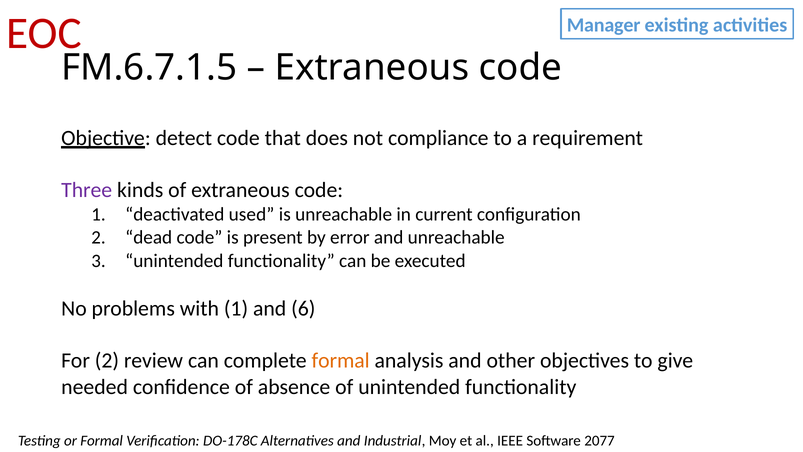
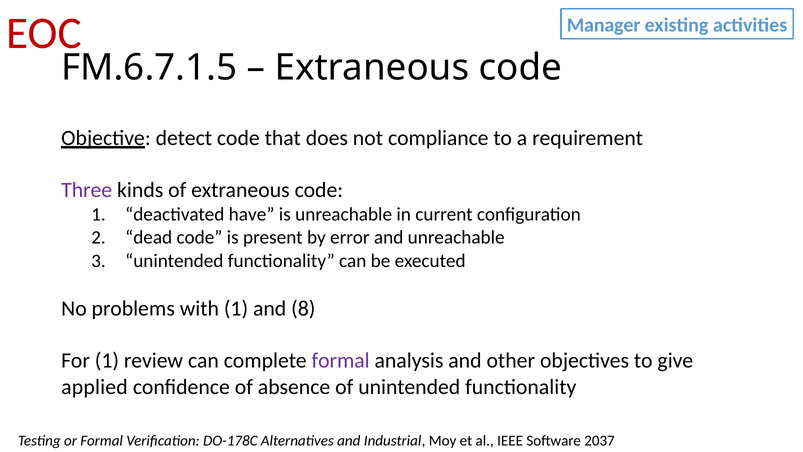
used: used -> have
6: 6 -> 8
For 2: 2 -> 1
formal at (341, 361) colour: orange -> purple
needed: needed -> applied
2077: 2077 -> 2037
